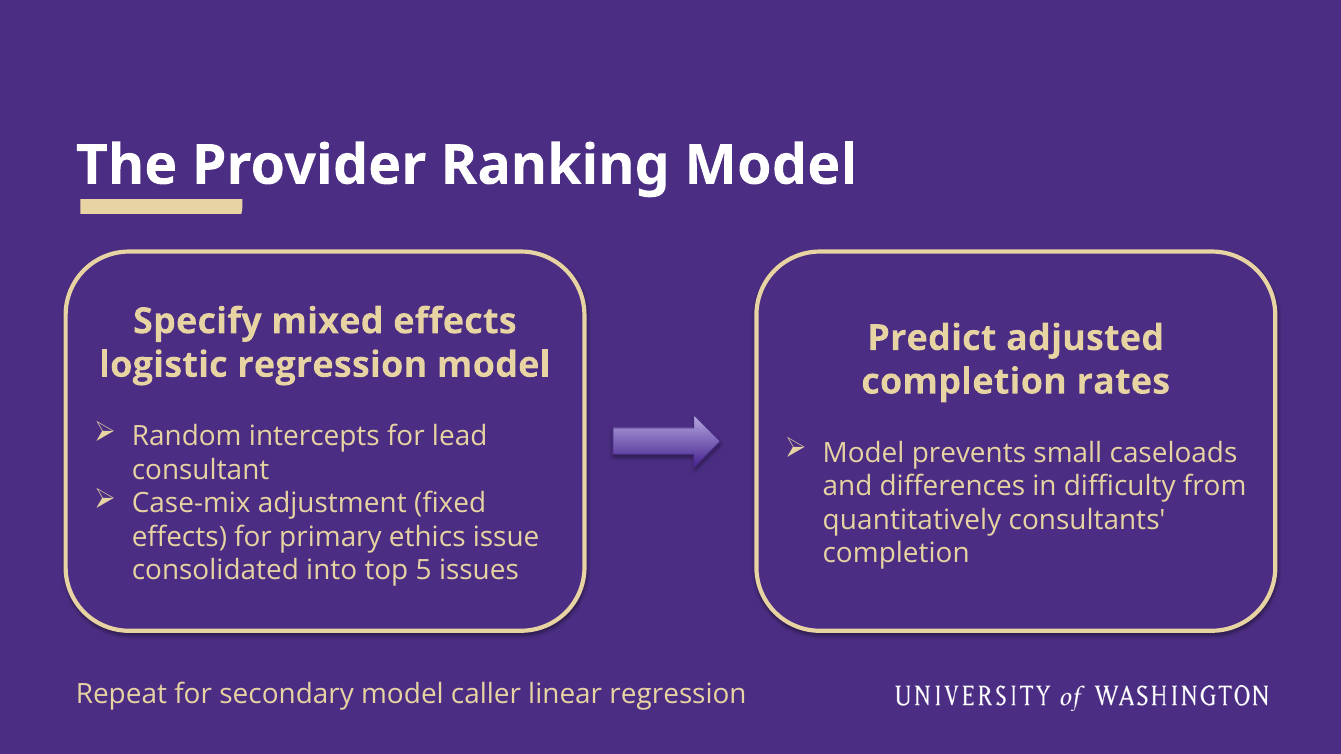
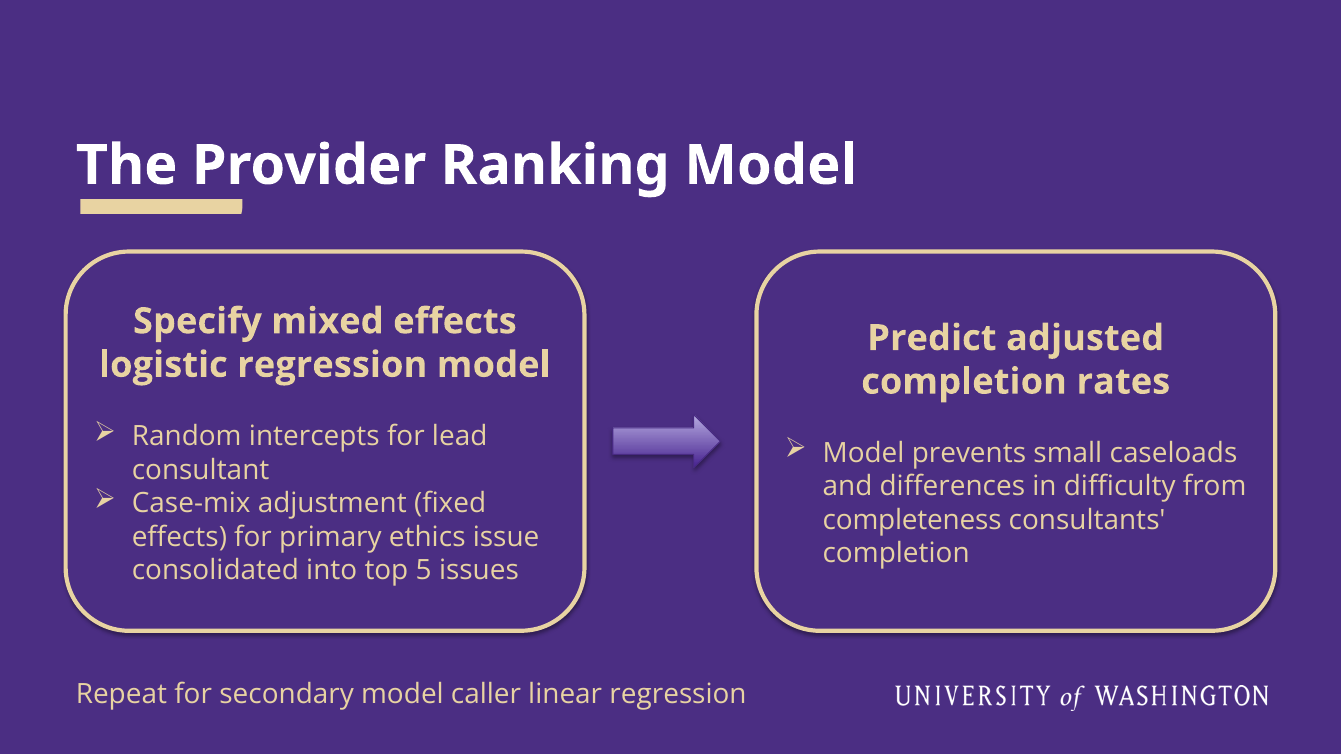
quantitatively: quantitatively -> completeness
